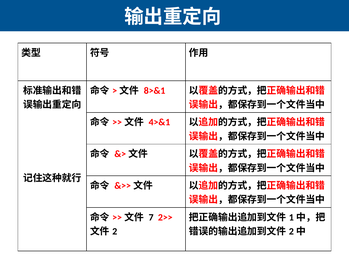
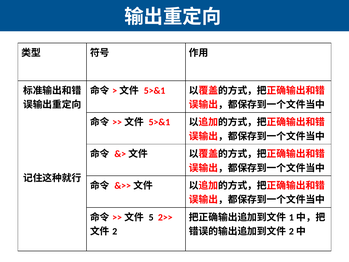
8>&1 at (155, 91): 8>&1 -> 5>&1
4>&1 at (159, 122): 4>&1 -> 5>&1
7: 7 -> 5
